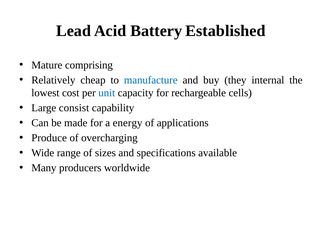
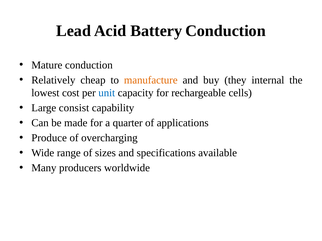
Battery Established: Established -> Conduction
Mature comprising: comprising -> conduction
manufacture colour: blue -> orange
energy: energy -> quarter
